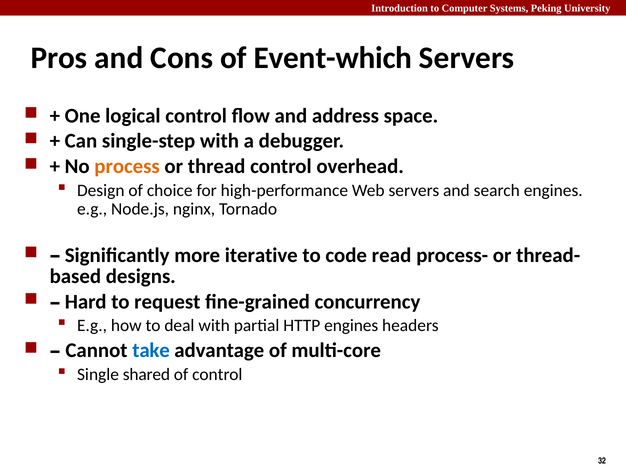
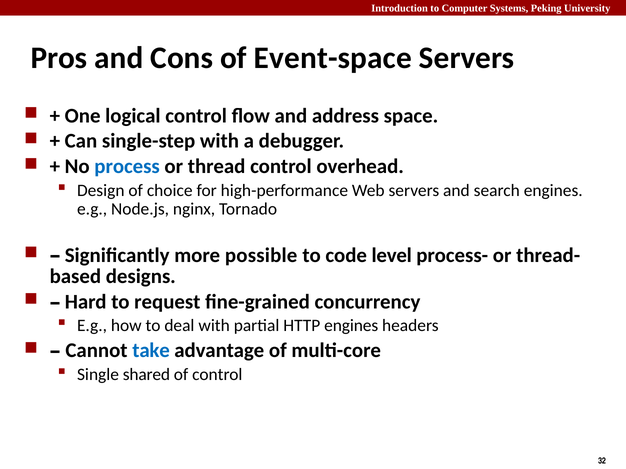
Event-which: Event-which -> Event-space
process colour: orange -> blue
iterative: iterative -> possible
read: read -> level
